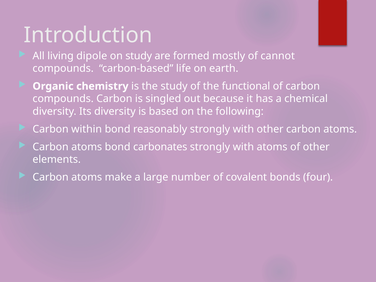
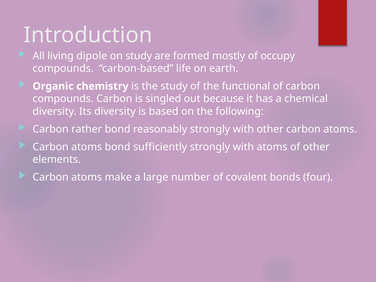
cannot: cannot -> occupy
within: within -> rather
carbonates: carbonates -> sufficiently
